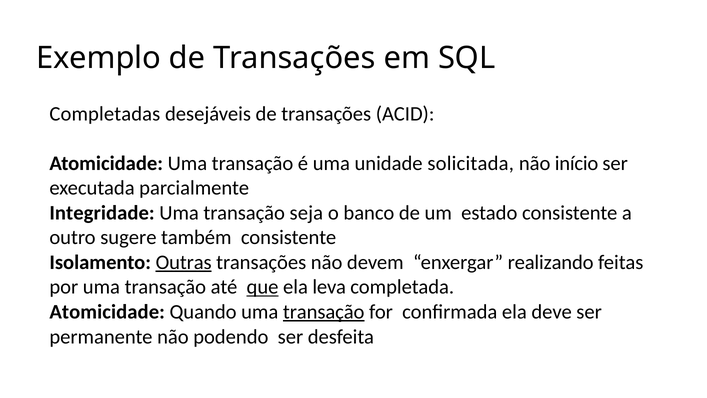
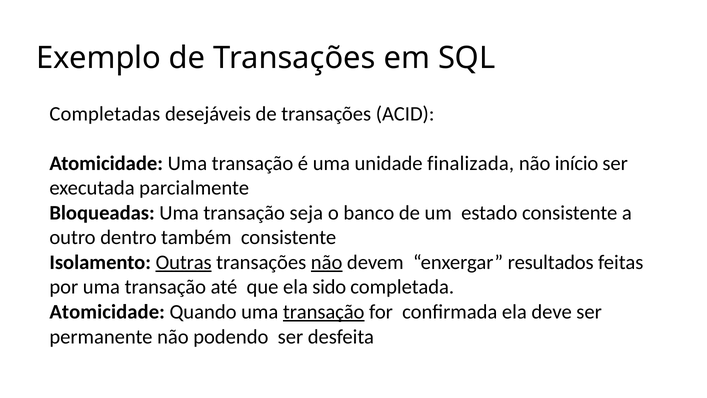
solicitada: solicitada -> finalizada
Integridade: Integridade -> Bloqueadas
sugere: sugere -> dentro
não at (327, 262) underline: none -> present
realizando: realizando -> resultados
que underline: present -> none
leva: leva -> sido
